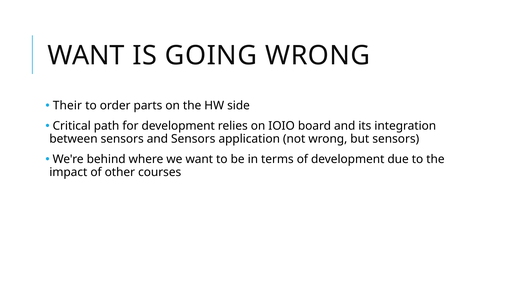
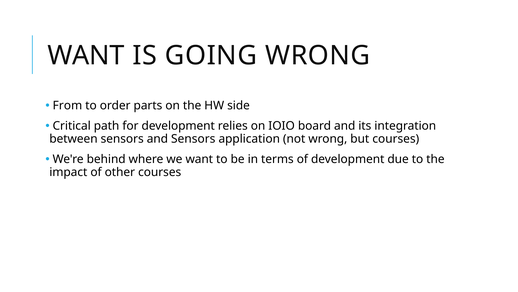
Their: Their -> From
but sensors: sensors -> courses
